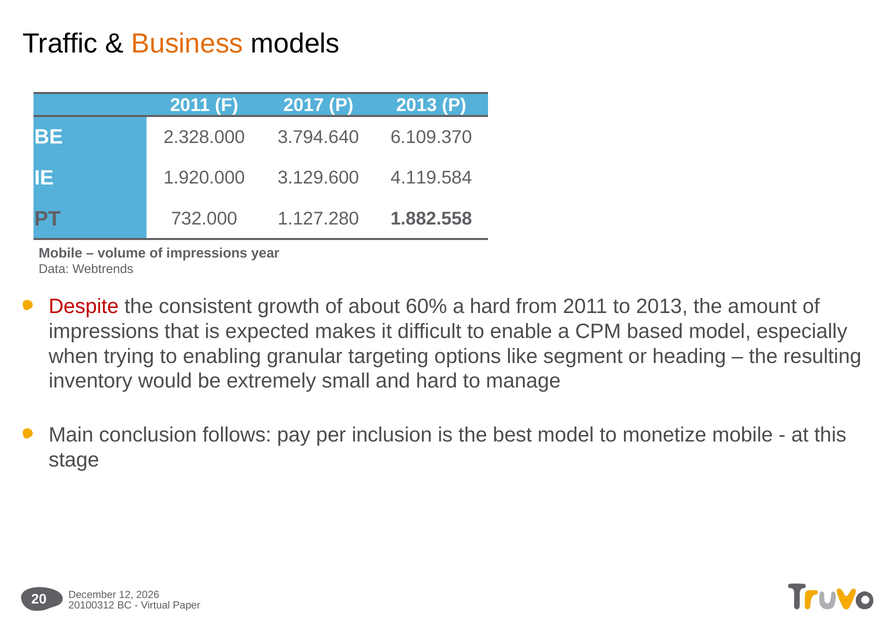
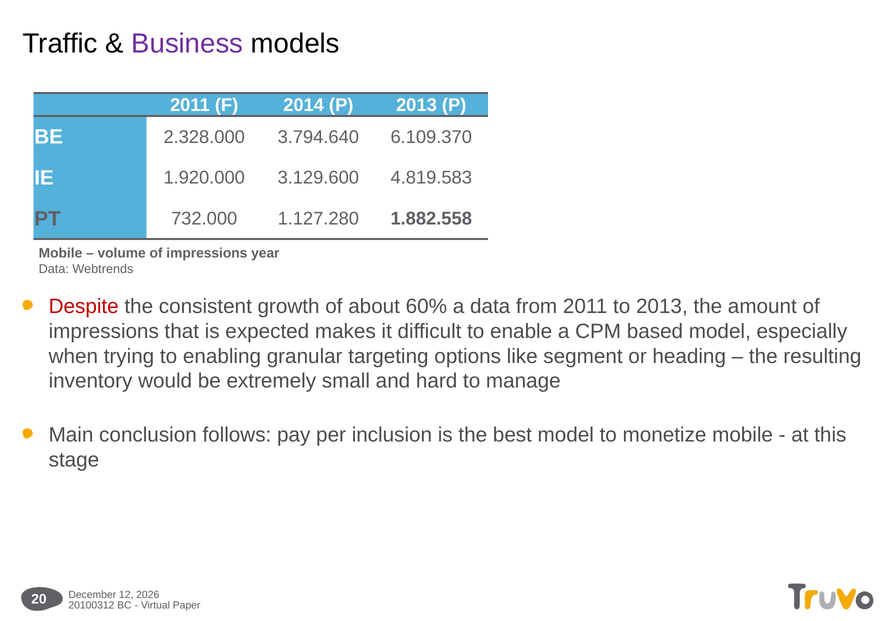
Business colour: orange -> purple
2017: 2017 -> 2014
4.119.584: 4.119.584 -> 4.819.583
a hard: hard -> data
